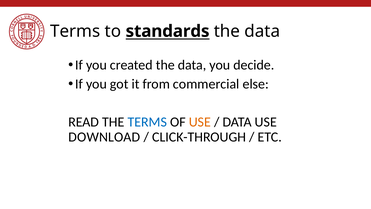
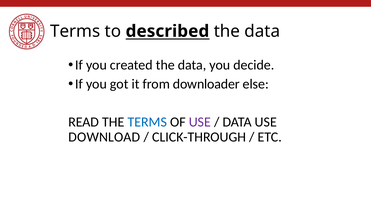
standards: standards -> described
commercial: commercial -> downloader
USE at (200, 122) colour: orange -> purple
